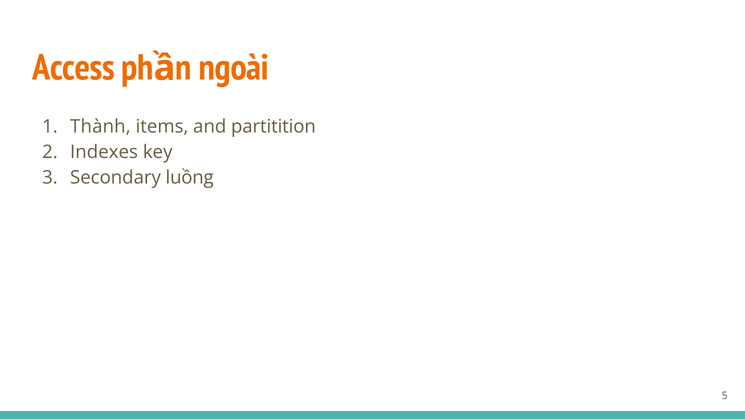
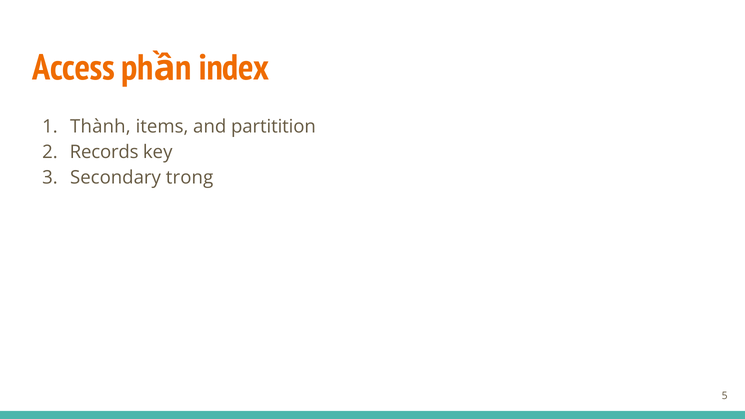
ngoài: ngoài -> index
Indexes: Indexes -> Records
luồng: luồng -> trong
